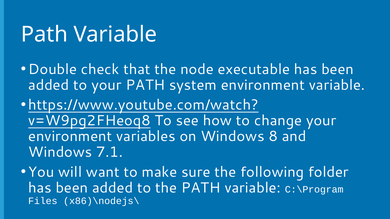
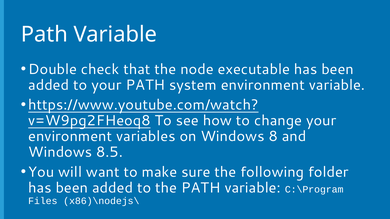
7.1: 7.1 -> 8.5
